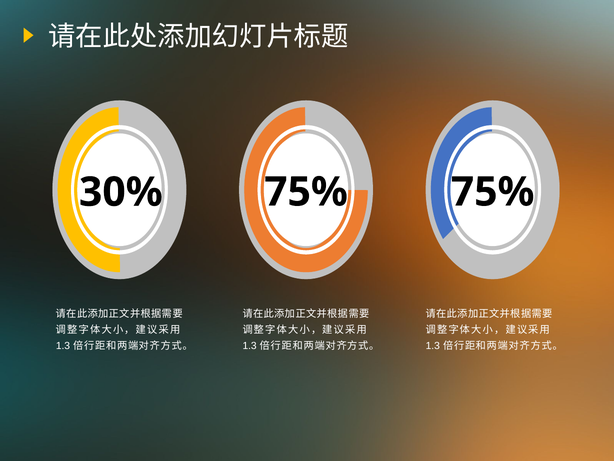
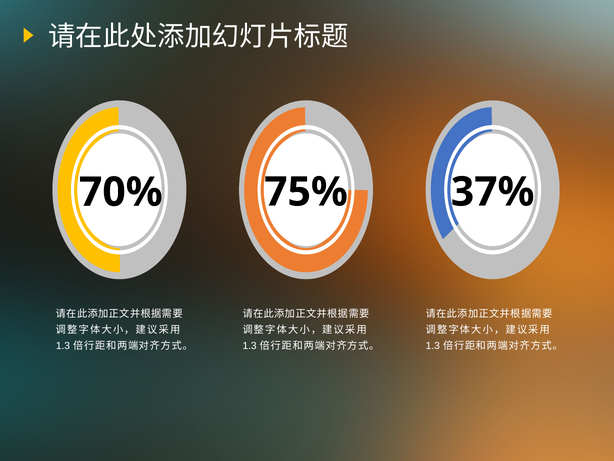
30%: 30% -> 70%
75% 75%: 75% -> 37%
